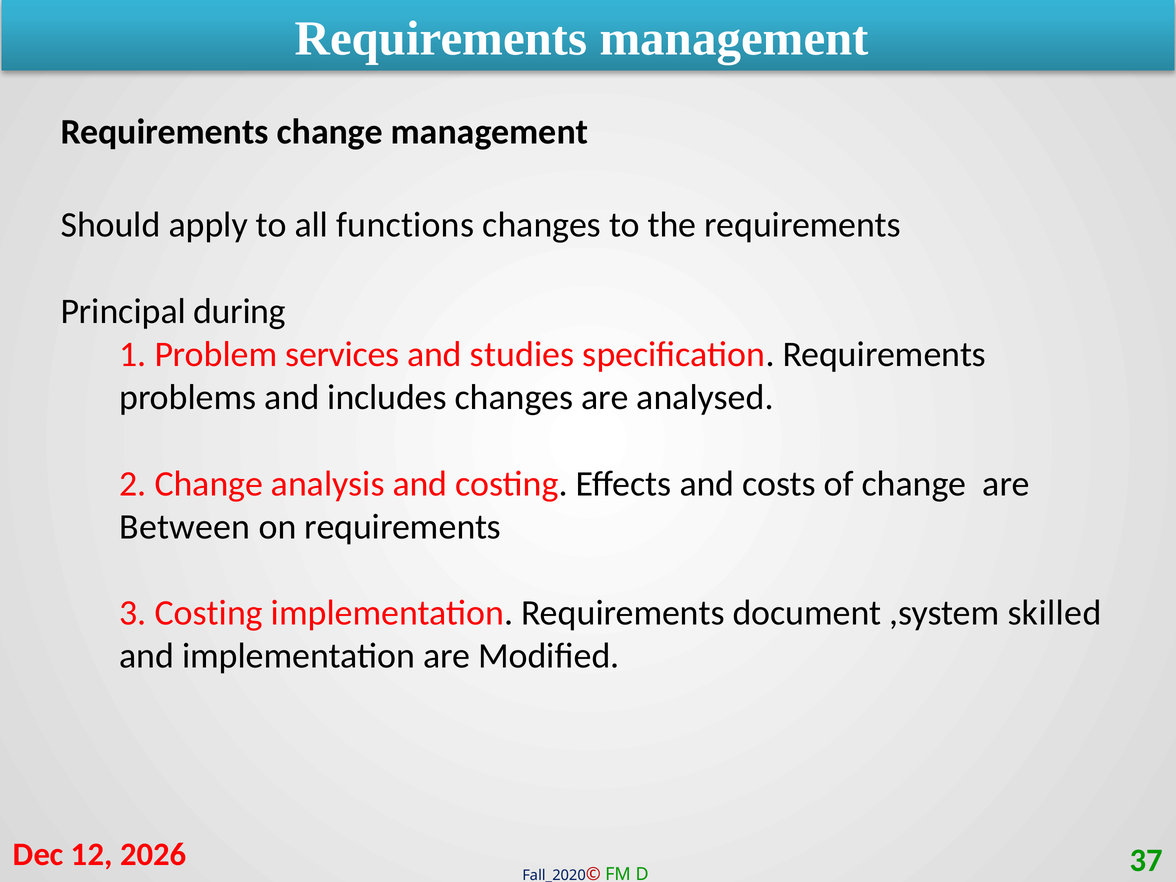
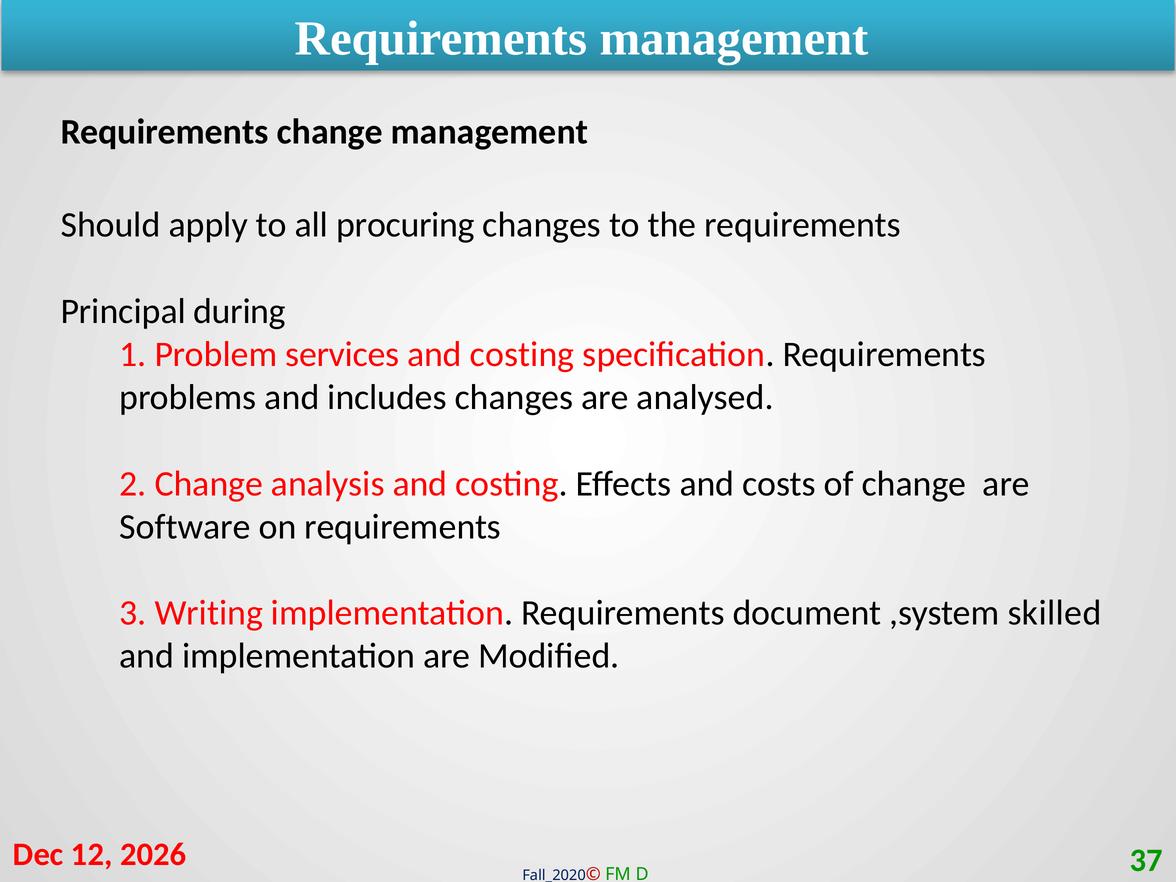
functions: functions -> procuring
studies at (522, 354): studies -> costing
Between: Between -> Software
3 Costing: Costing -> Writing
